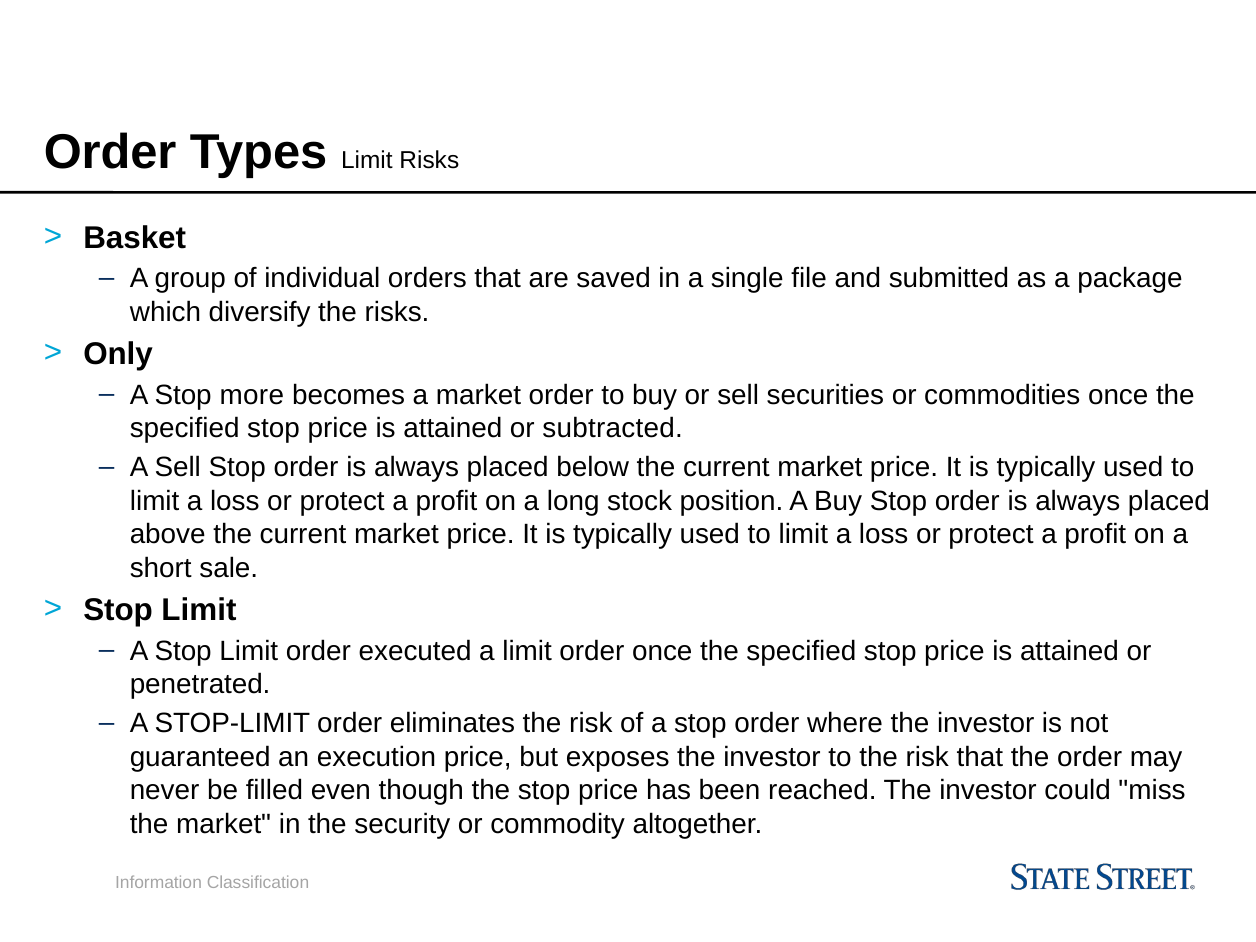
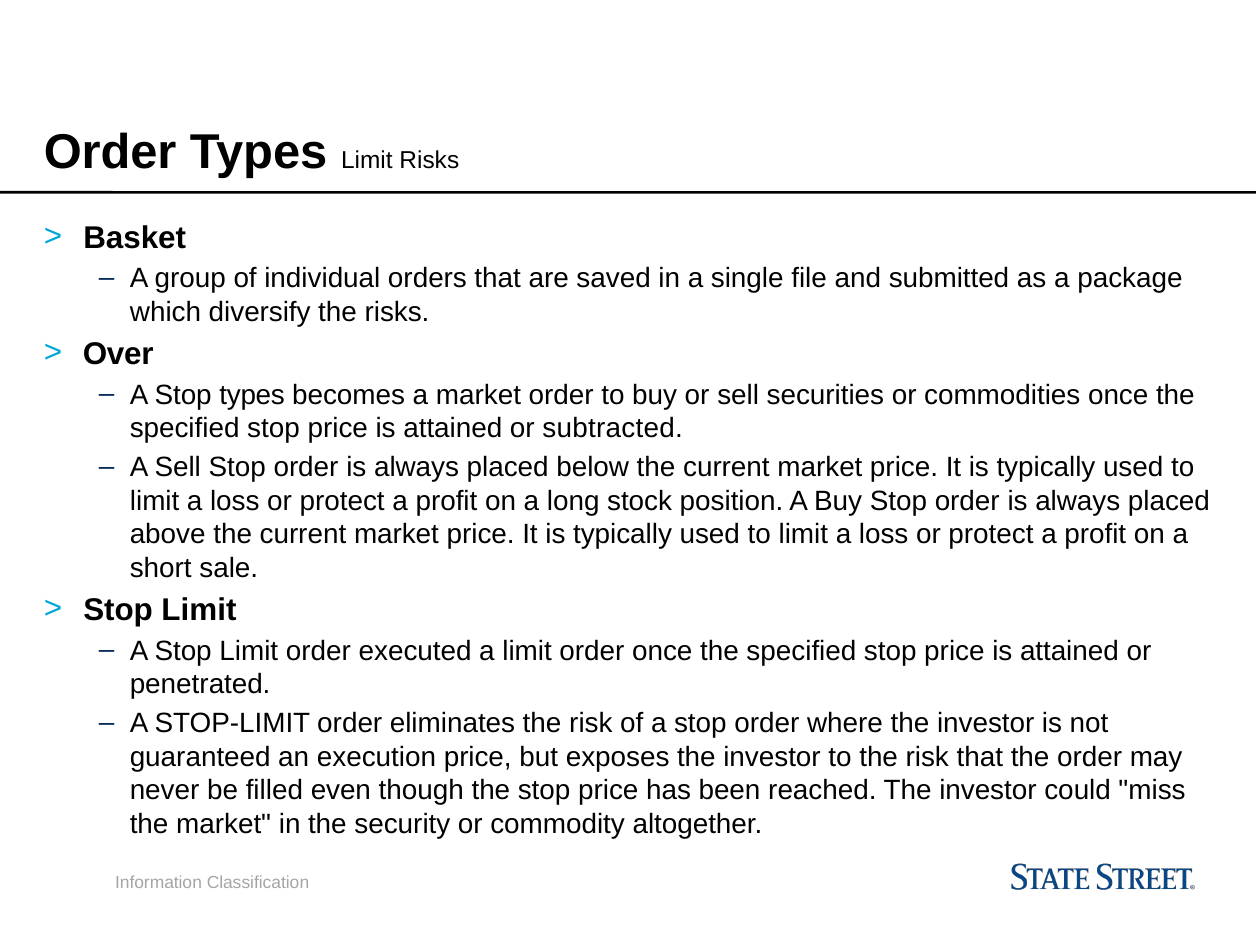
Only: Only -> Over
Stop more: more -> types
